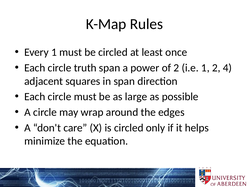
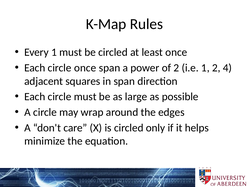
circle truth: truth -> once
